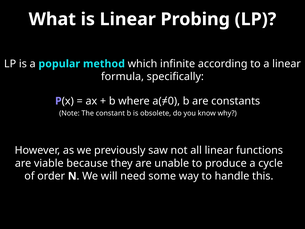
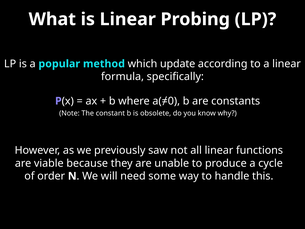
infinite: infinite -> update
